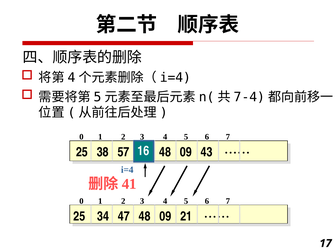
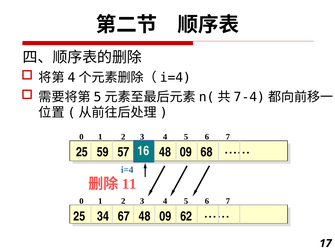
38: 38 -> 59
43: 43 -> 68
41: 41 -> 11
47: 47 -> 67
21: 21 -> 62
